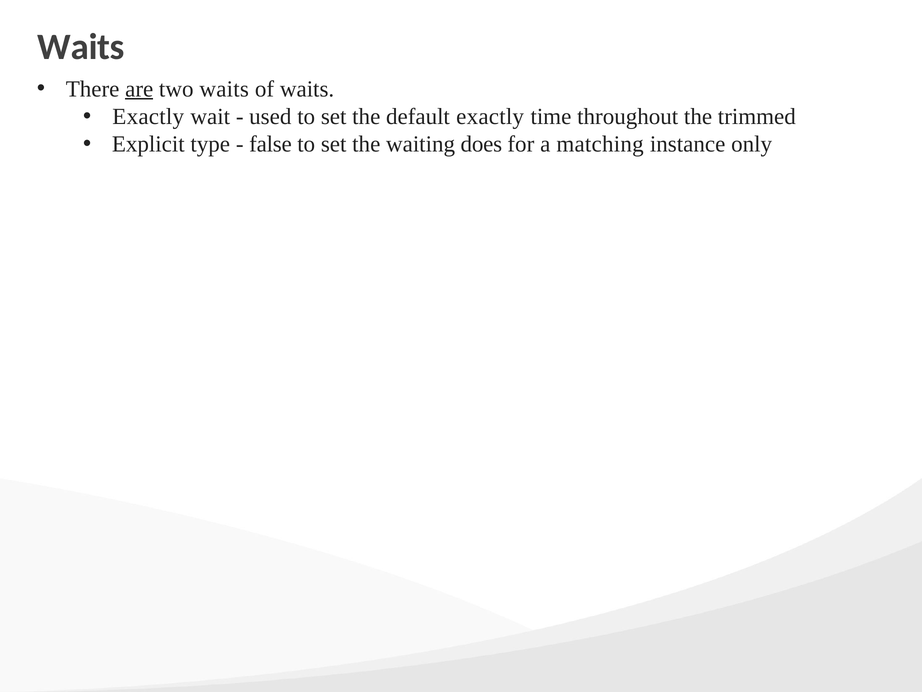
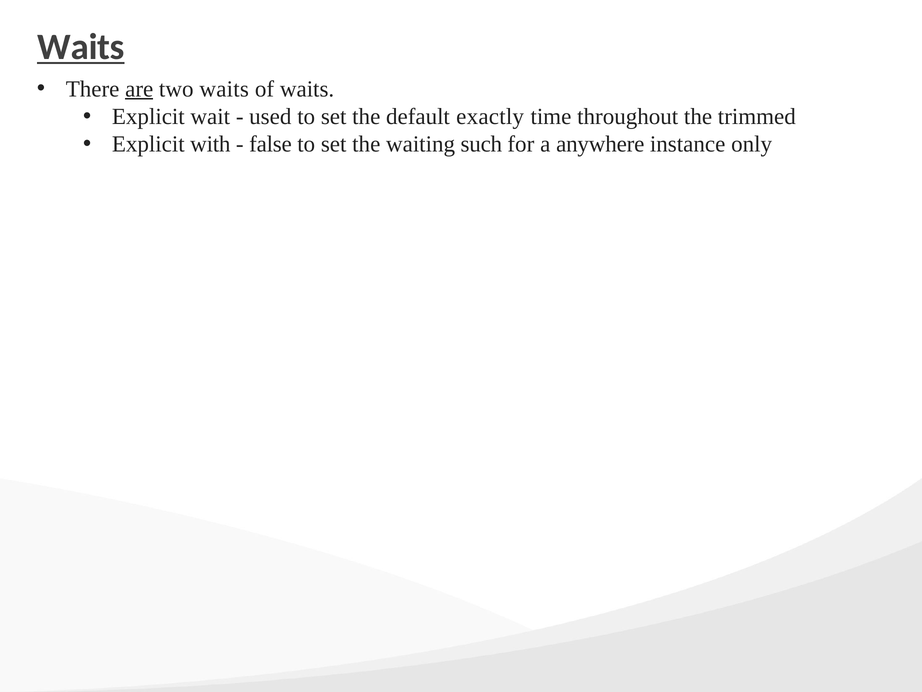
Waits at (81, 47) underline: none -> present
Exactly at (148, 117): Exactly -> Explicit
type: type -> with
does: does -> such
matching: matching -> anywhere
